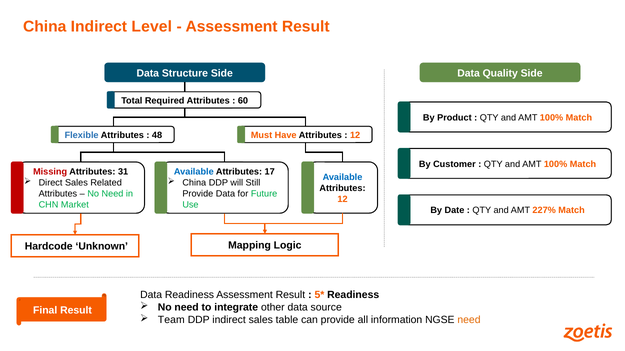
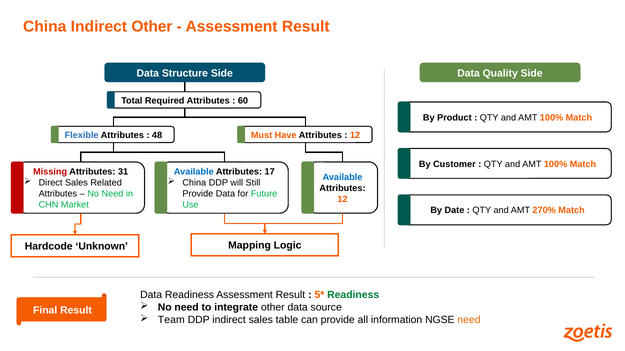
Indirect Level: Level -> Other
227%: 227% -> 270%
Readiness at (353, 295) colour: black -> green
